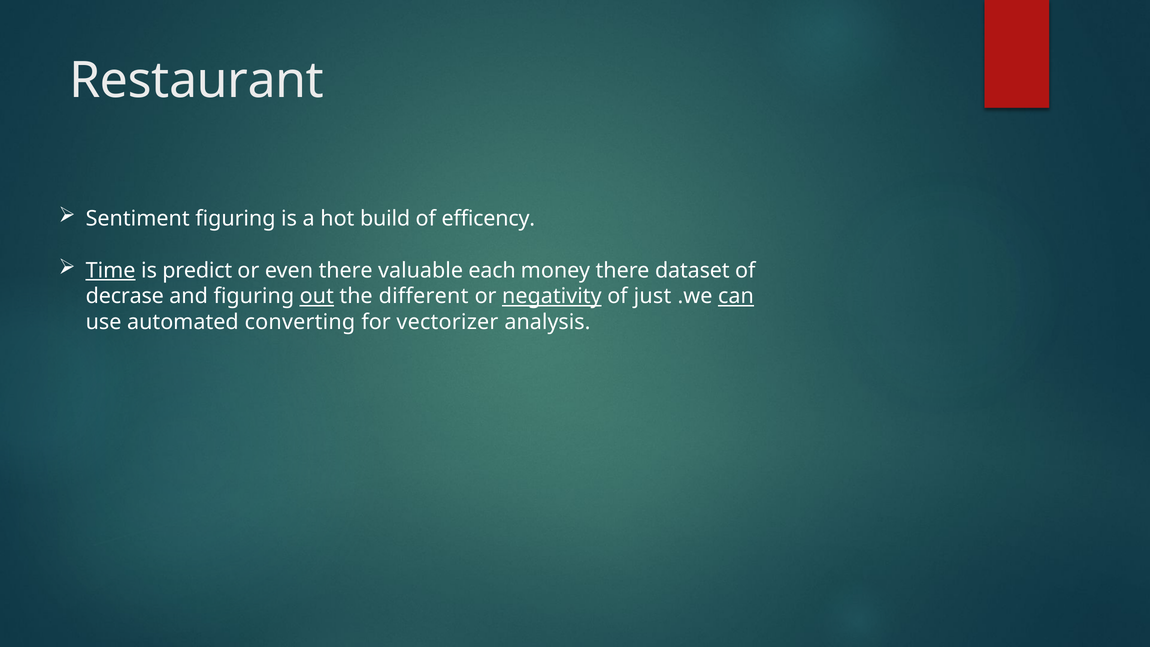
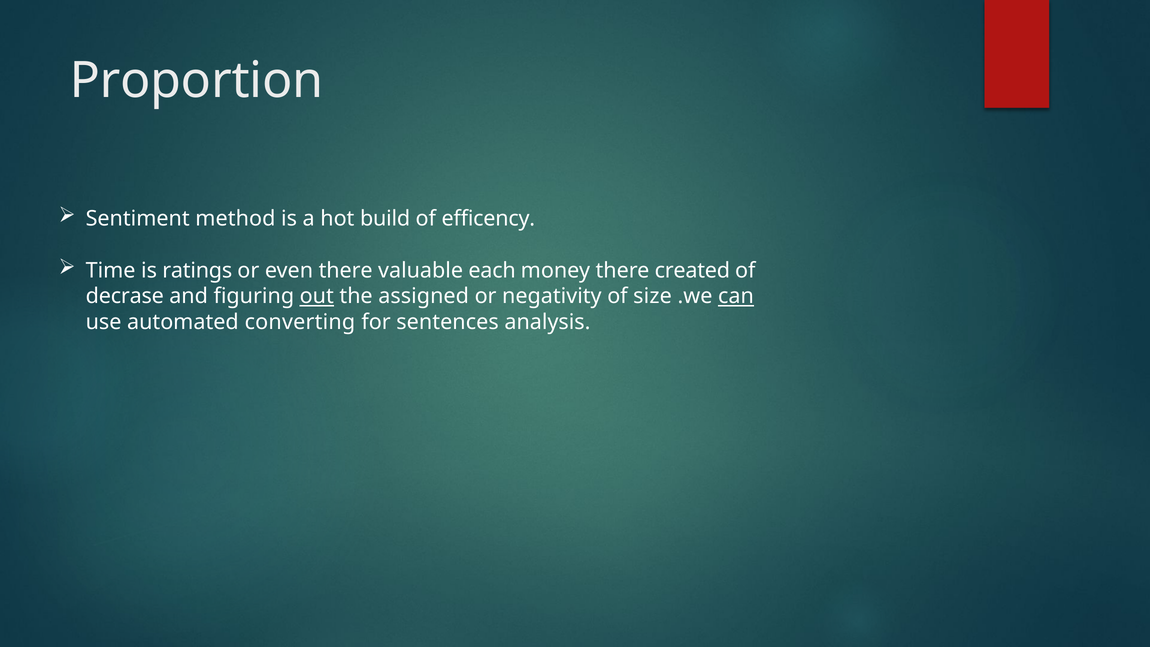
Restaurant: Restaurant -> Proportion
Sentiment figuring: figuring -> method
Time underline: present -> none
predict: predict -> ratings
dataset: dataset -> created
different: different -> assigned
negativity underline: present -> none
just: just -> size
vectorizer: vectorizer -> sentences
